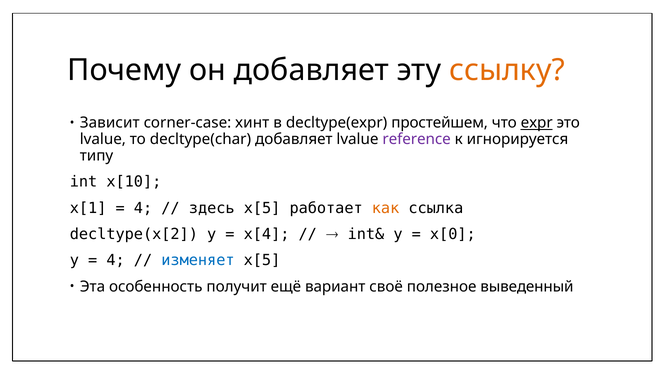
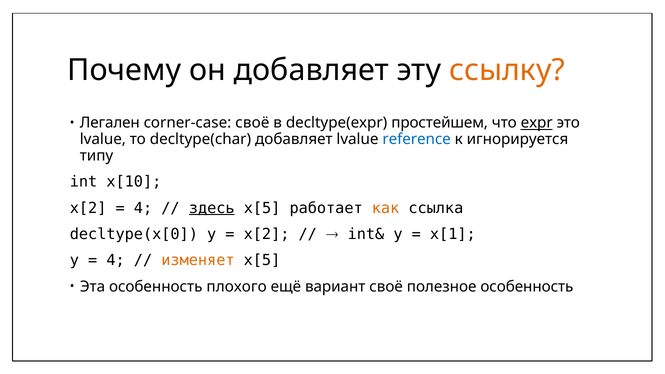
Зависит: Зависит -> Легален
corner-case хинт: хинт -> своё
reference colour: purple -> blue
x[1 at (88, 208): x[1 -> x[2
здесь underline: none -> present
decltype(x[2: decltype(x[2 -> decltype(x[0
x[4 at (267, 234): x[4 -> x[2
x[0: x[0 -> x[1
изменяет colour: blue -> orange
получит: получит -> плохого
полезное выведенный: выведенный -> особенность
